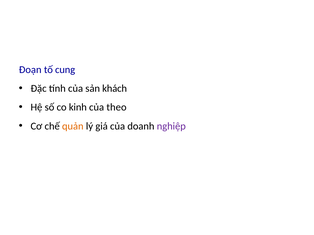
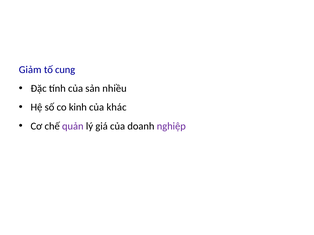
Đoạn: Đoạn -> Giảm
khách: khách -> nhiều
theo: theo -> khác
quản colour: orange -> purple
